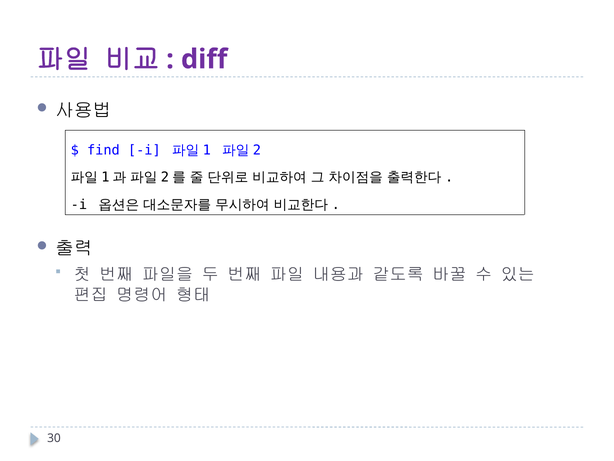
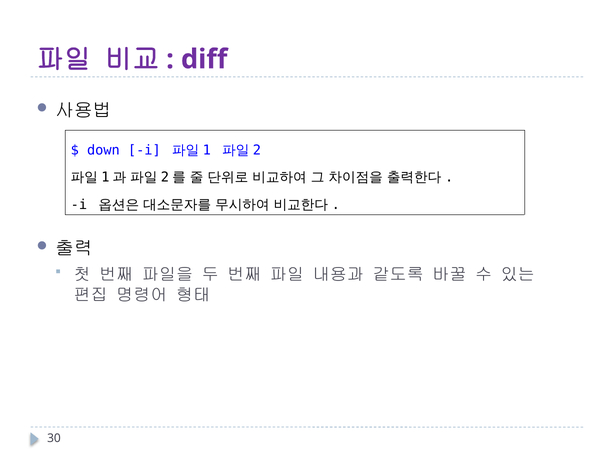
find: find -> down
